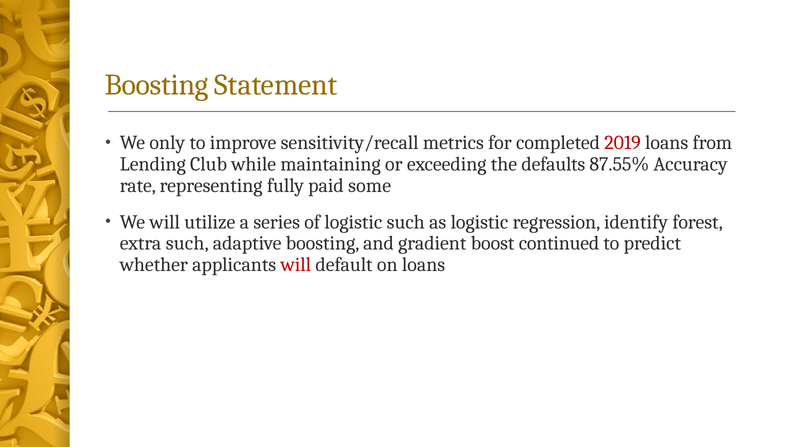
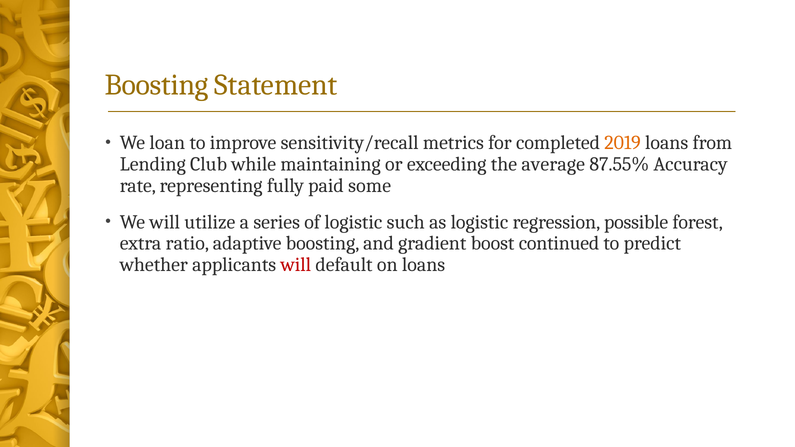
only: only -> loan
2019 colour: red -> orange
defaults: defaults -> average
identify: identify -> possible
extra such: such -> ratio
